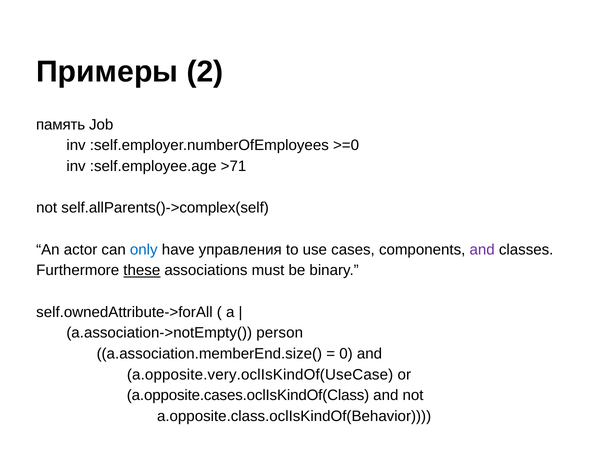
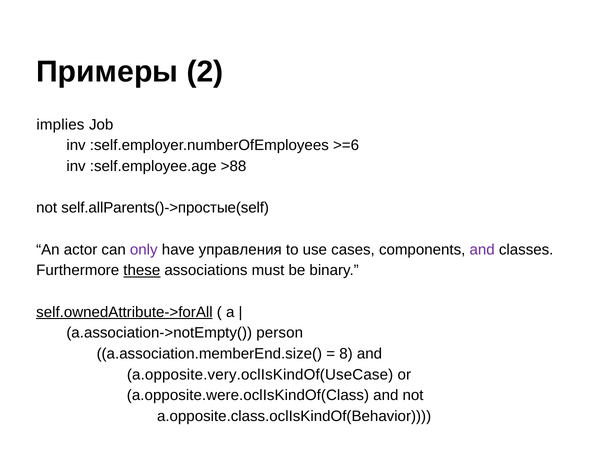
память: память -> implies
>=0: >=0 -> >=6
>71: >71 -> >88
self.allParents()->complex(self: self.allParents()->complex(self -> self.allParents()->простые(self
only colour: blue -> purple
self.ownedAttribute->forAll underline: none -> present
0: 0 -> 8
a.opposite.cases.oclIsKindOf(Class: a.opposite.cases.oclIsKindOf(Class -> a.opposite.were.oclIsKindOf(Class
